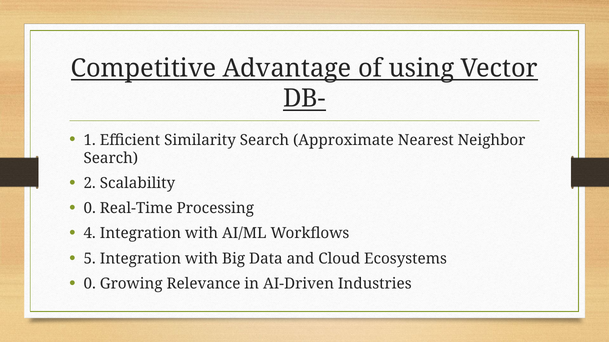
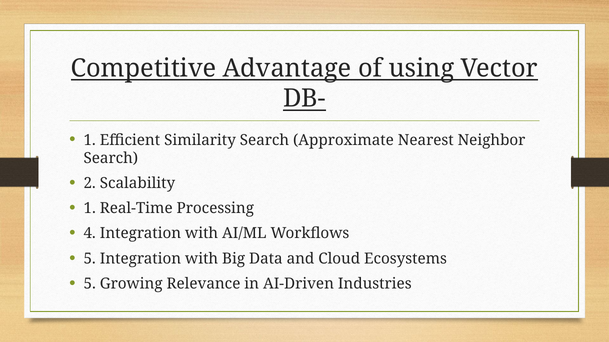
0 at (90, 209): 0 -> 1
0 at (90, 284): 0 -> 5
